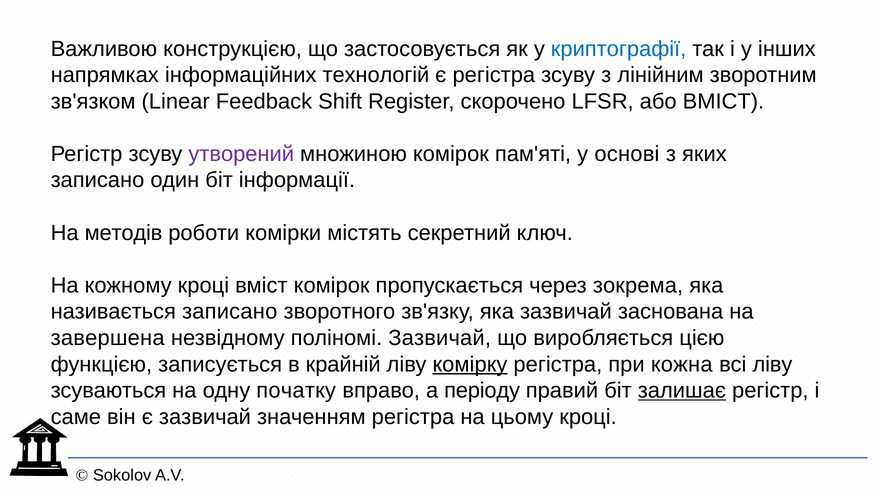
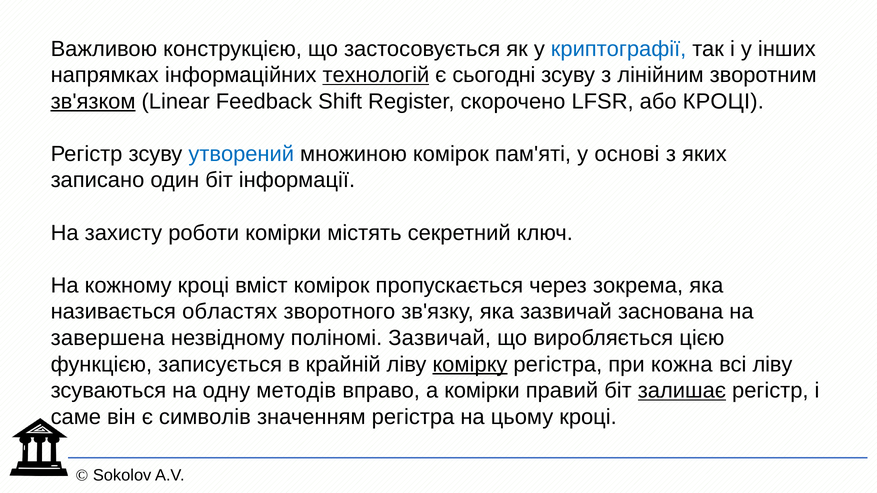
технологій underline: none -> present
є регістра: регістра -> сьогодні
зв'язком underline: none -> present
або ВМІСТ: ВМІСТ -> КРОЦІ
утворений colour: purple -> blue
методів: методів -> захисту
називається записано: записано -> областях
початку: початку -> методів
а періоду: періоду -> комірки
є зазвичай: зазвичай -> символів
